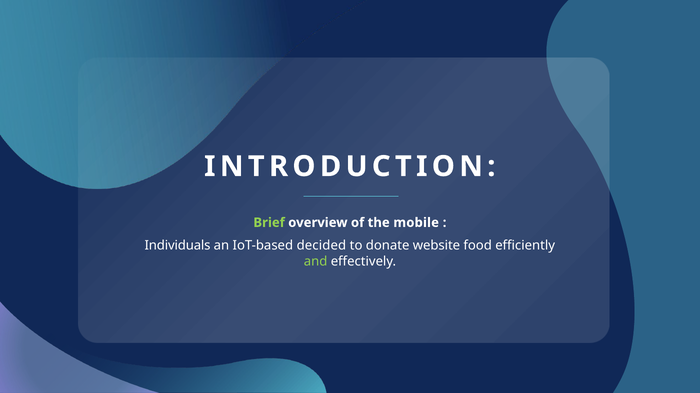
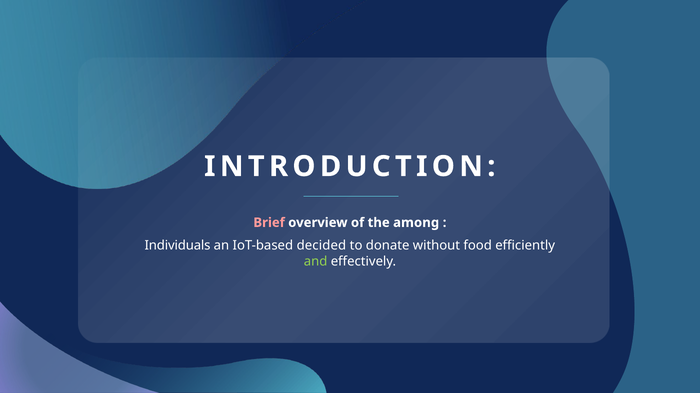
Brief colour: light green -> pink
mobile: mobile -> among
website: website -> without
